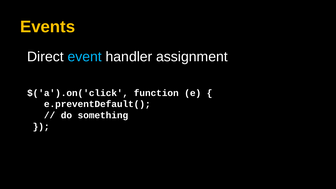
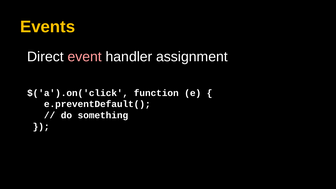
event colour: light blue -> pink
